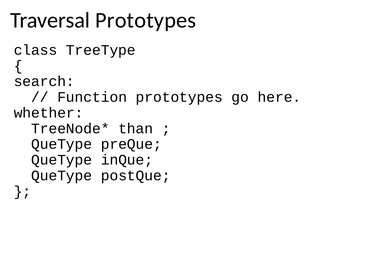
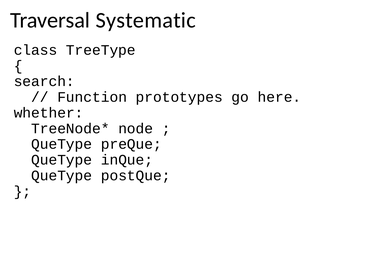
Traversal Prototypes: Prototypes -> Systematic
than: than -> node
